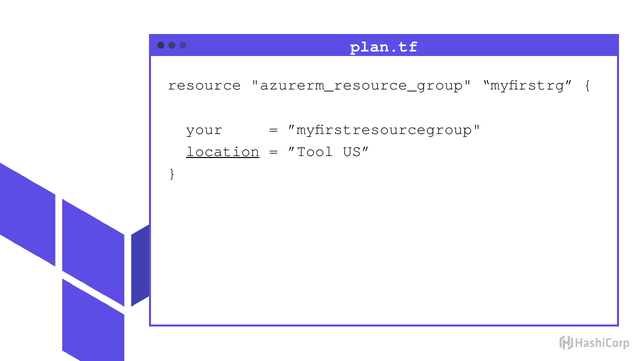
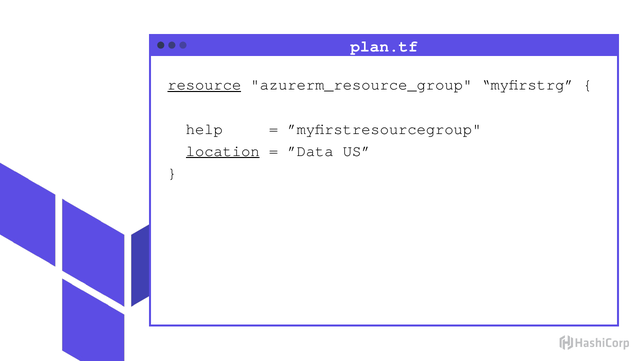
resource underline: none -> present
your: your -> help
”Tool: ”Tool -> ”Data
